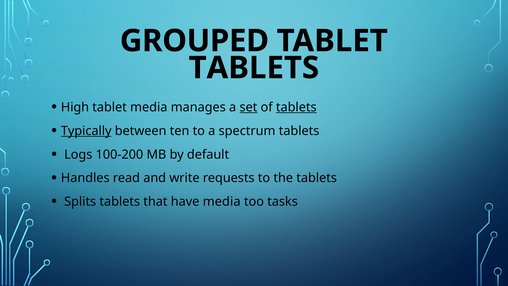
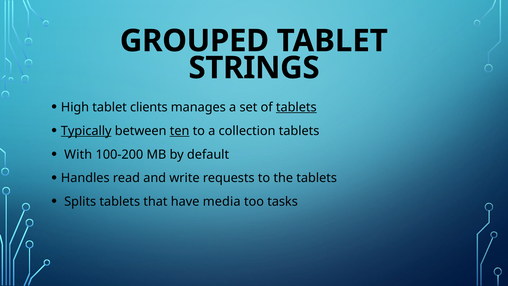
TABLETS at (254, 68): TABLETS -> STRINGS
tablet media: media -> clients
set underline: present -> none
ten underline: none -> present
spectrum: spectrum -> collection
Logs: Logs -> With
